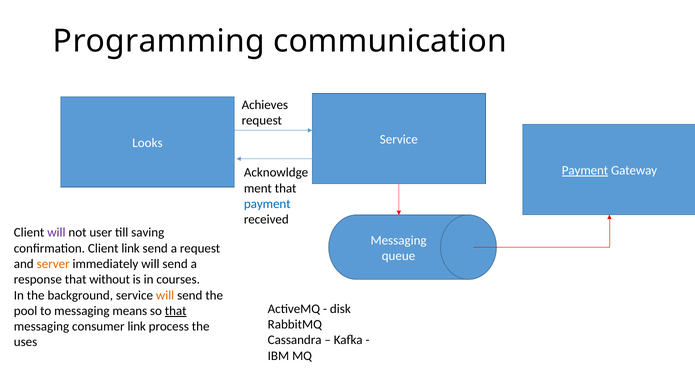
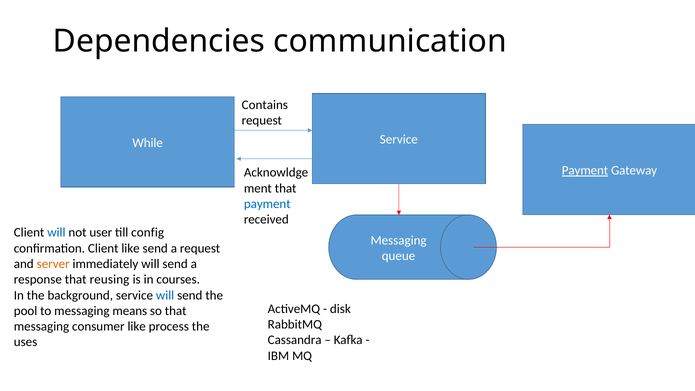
Programming: Programming -> Dependencies
Achieves: Achieves -> Contains
Looks: Looks -> While
will at (56, 233) colour: purple -> blue
saving: saving -> config
Client link: link -> like
without: without -> reusing
will at (165, 295) colour: orange -> blue
that at (176, 311) underline: present -> none
consumer link: link -> like
